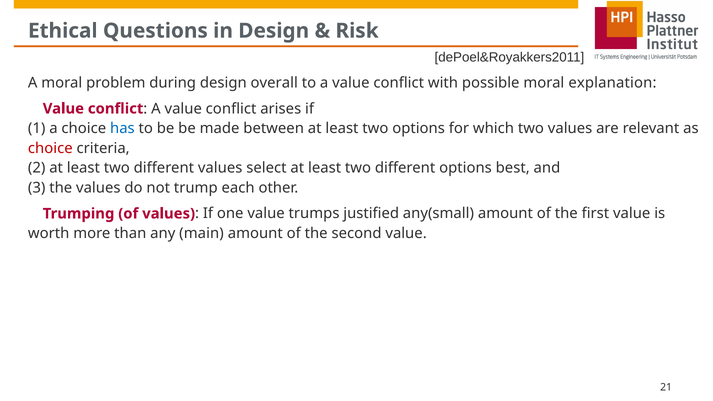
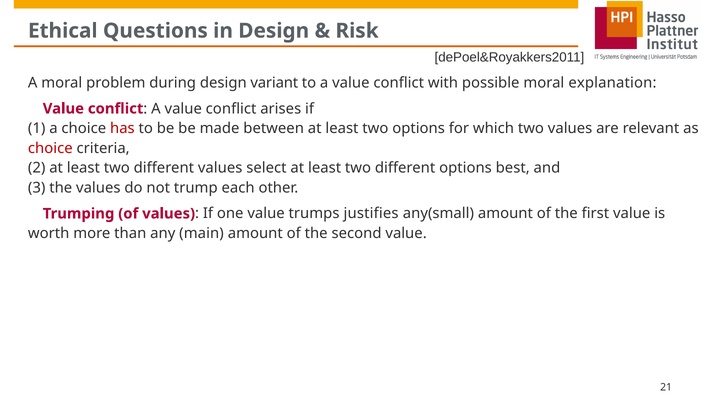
overall: overall -> variant
has colour: blue -> red
justified: justified -> justifies
